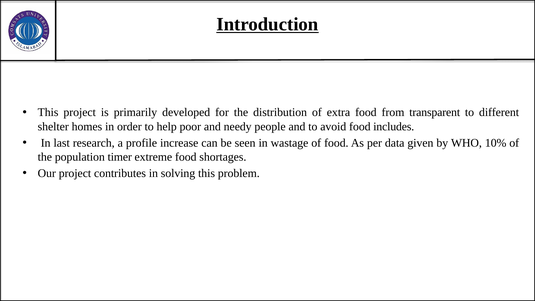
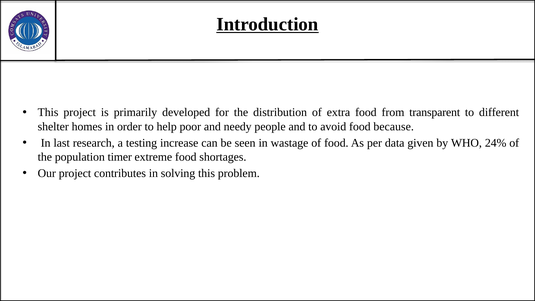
includes: includes -> because
profile: profile -> testing
10%: 10% -> 24%
